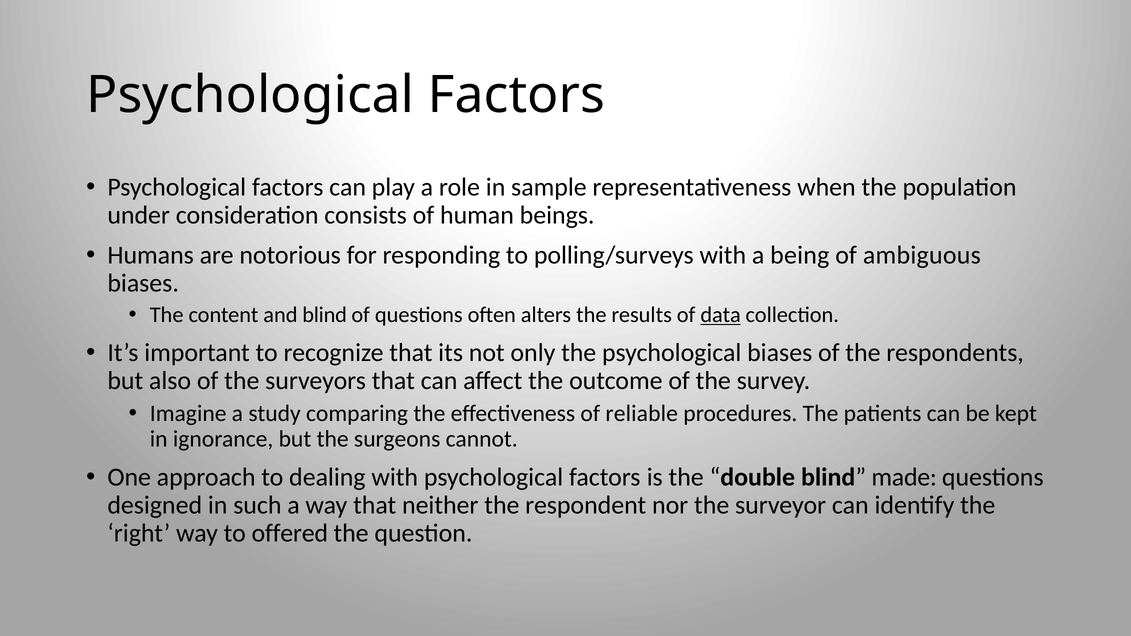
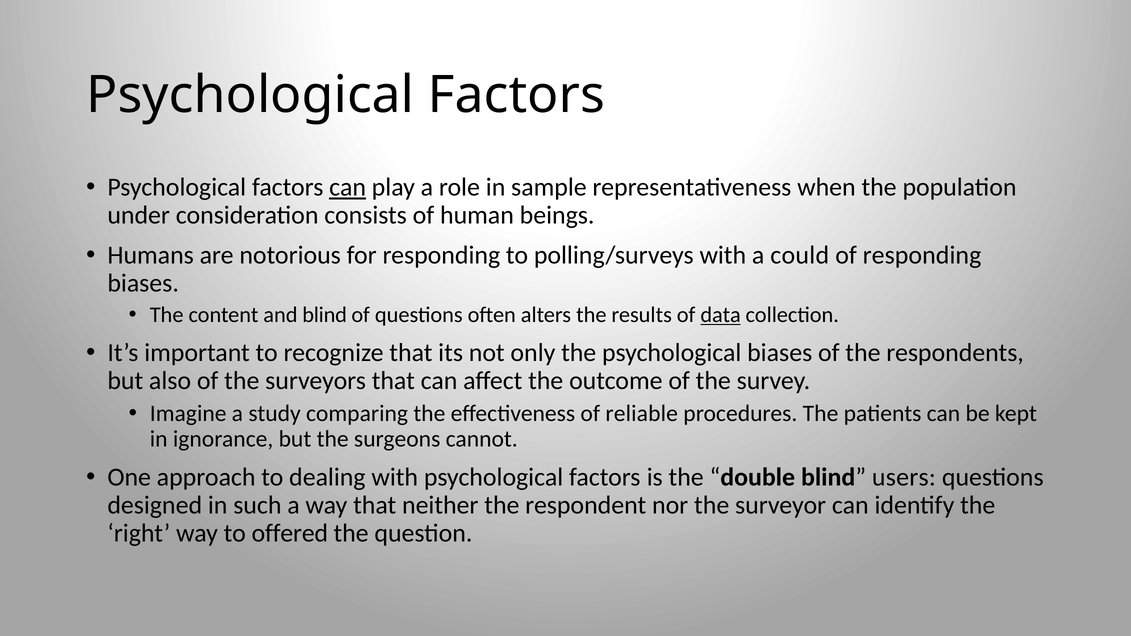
can at (348, 187) underline: none -> present
being: being -> could
of ambiguous: ambiguous -> responding
made: made -> users
